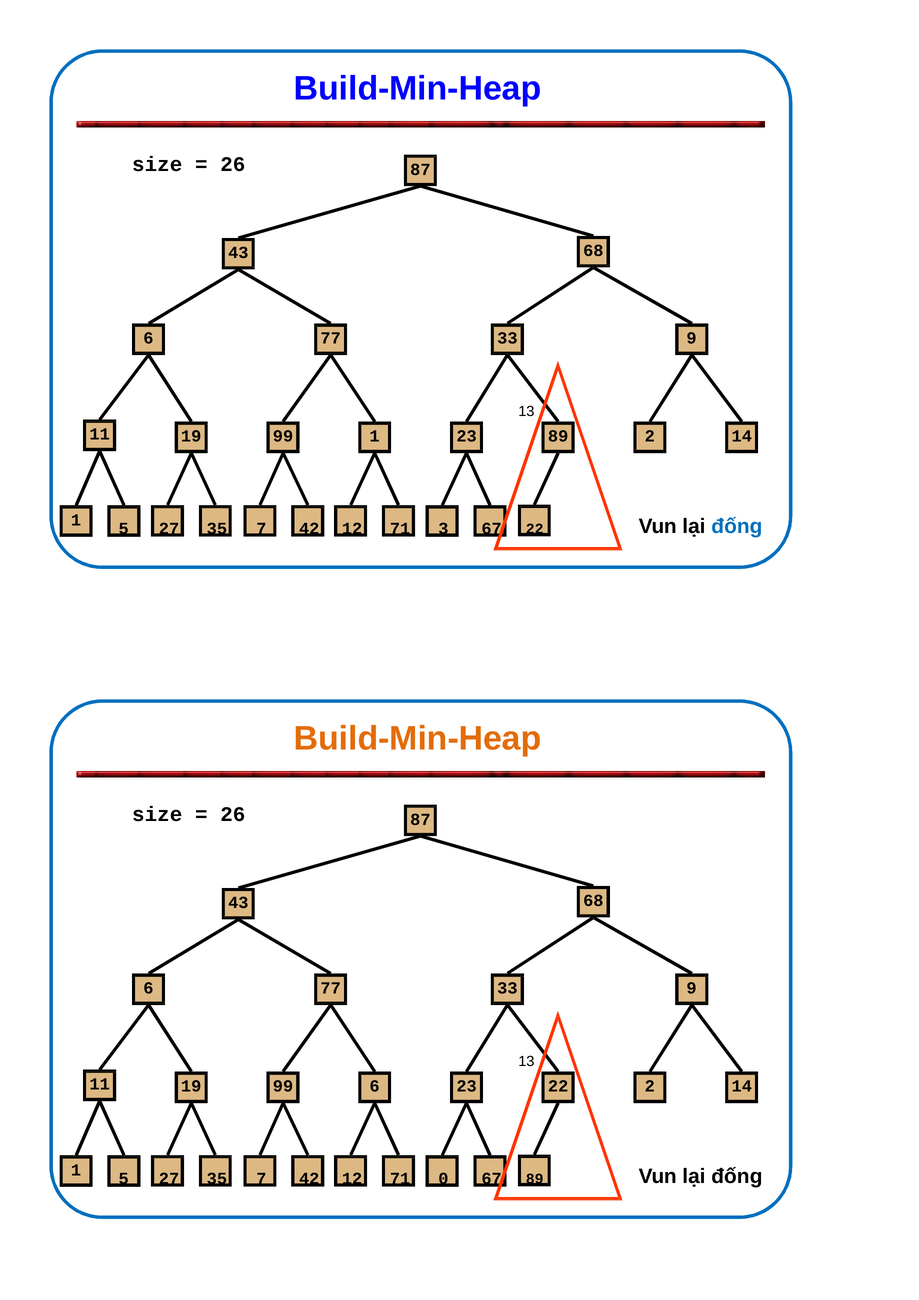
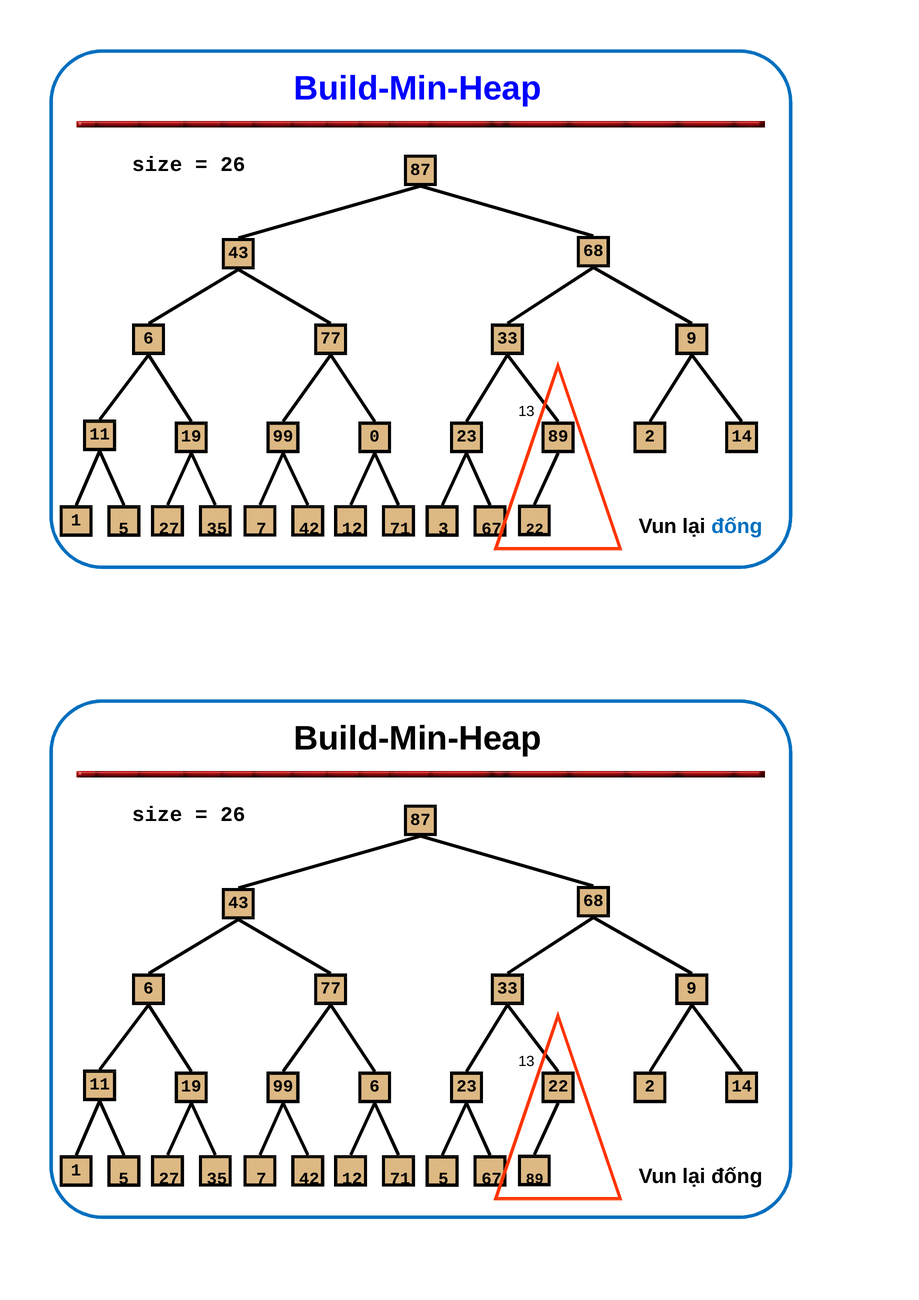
99 1: 1 -> 0
Build-Min-Heap at (418, 739) colour: orange -> black
71 0: 0 -> 5
